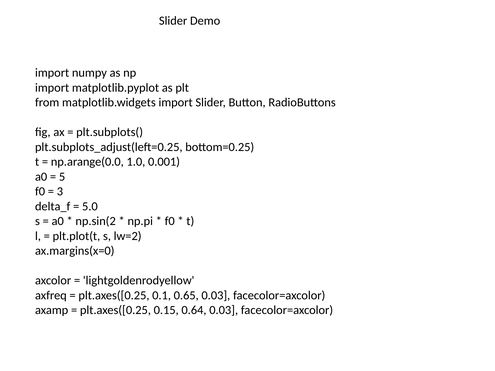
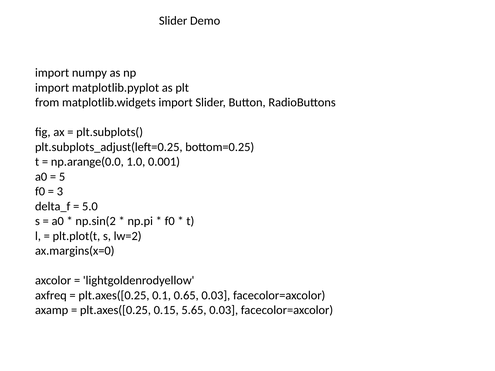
0.64: 0.64 -> 5.65
